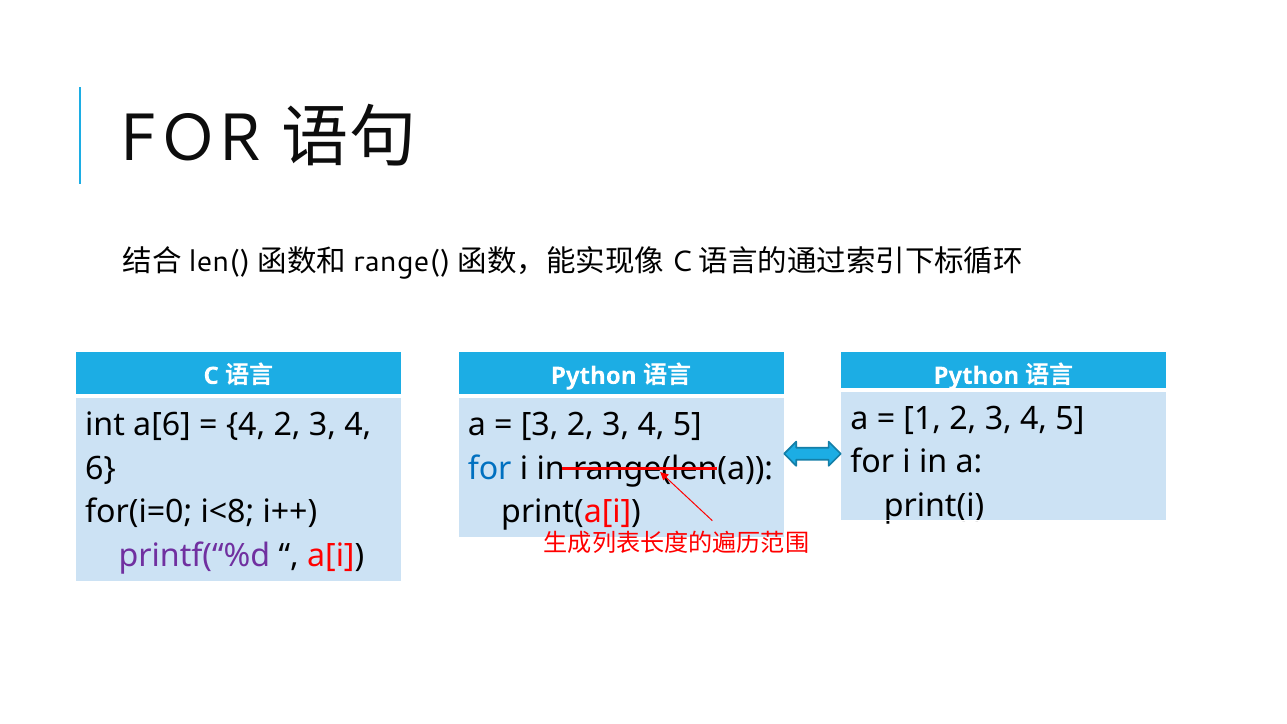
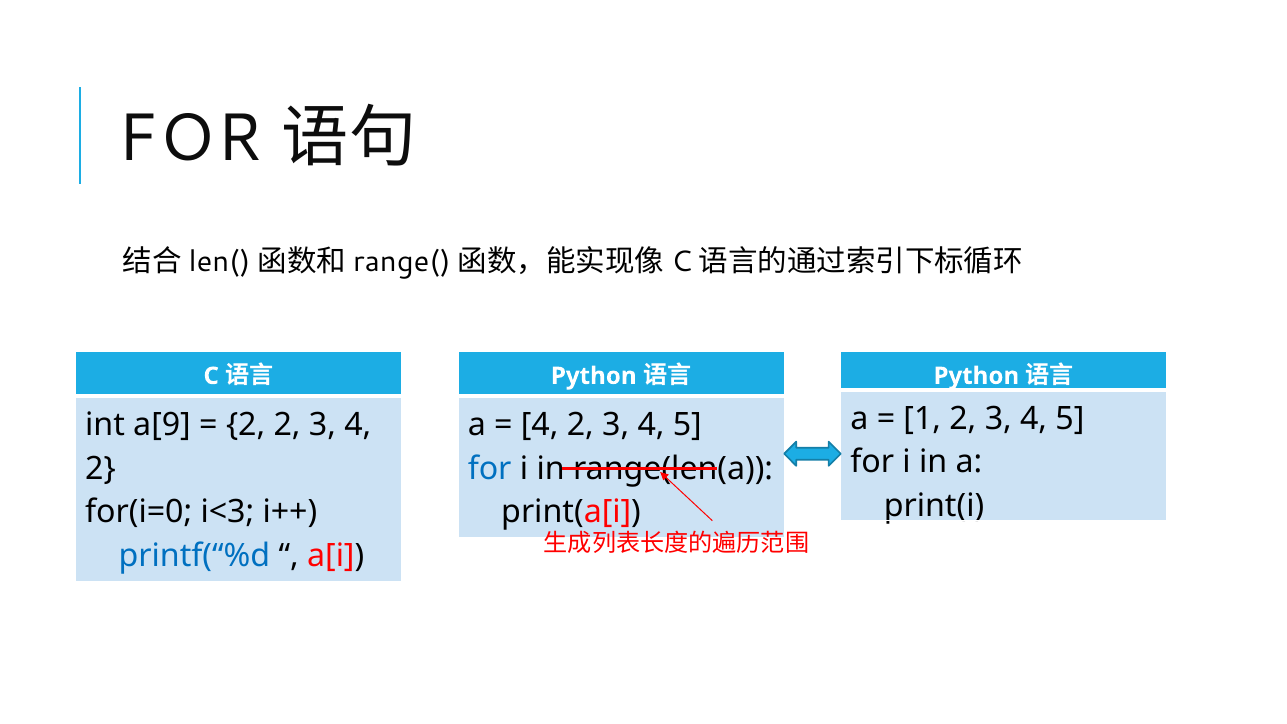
a[6: a[6 -> a[9
4 at (246, 424): 4 -> 2
3 at (540, 424): 3 -> 4
6 at (100, 468): 6 -> 2
i<8: i<8 -> i<3
printf(“%d colour: purple -> blue
